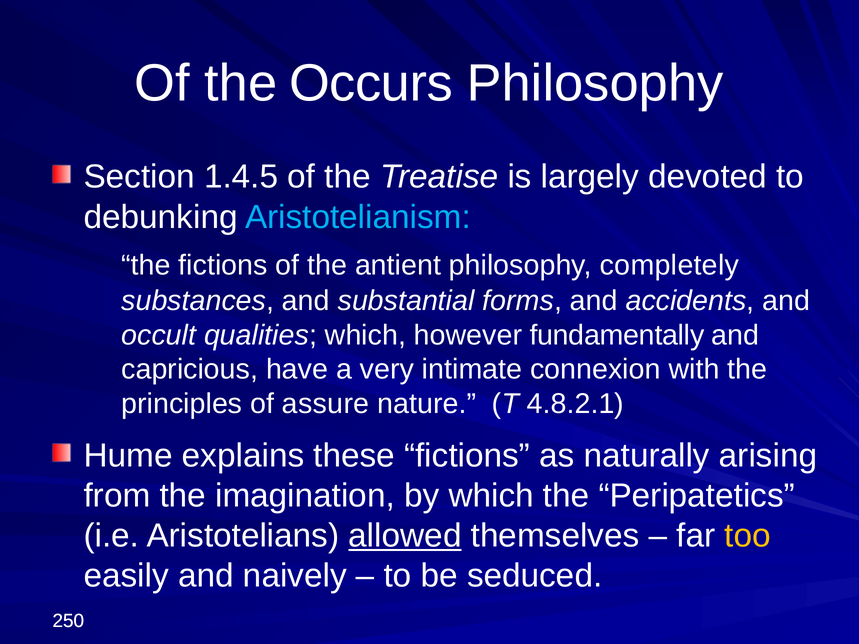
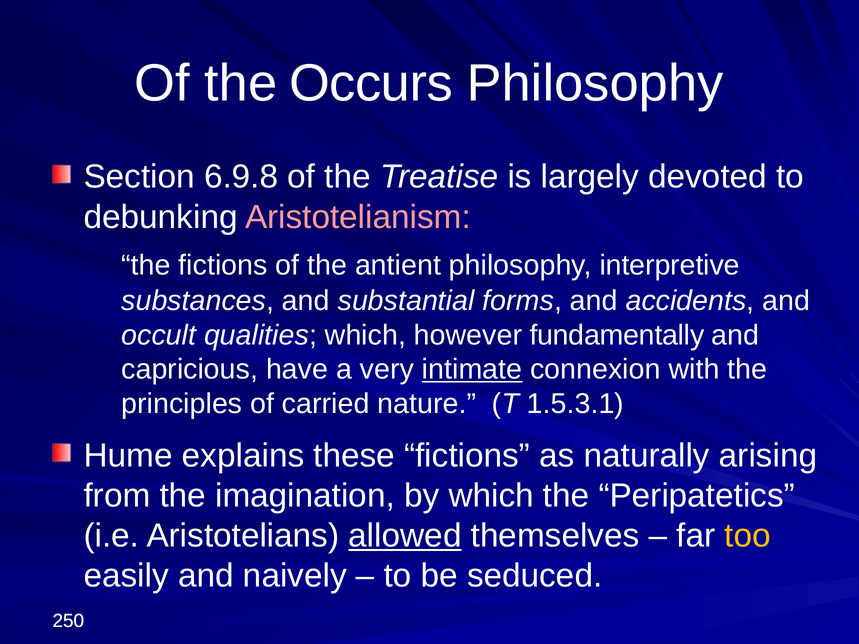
1.4.5: 1.4.5 -> 6.9.8
Aristotelianism colour: light blue -> pink
completely: completely -> interpretive
intimate underline: none -> present
assure: assure -> carried
4.8.2.1: 4.8.2.1 -> 1.5.3.1
